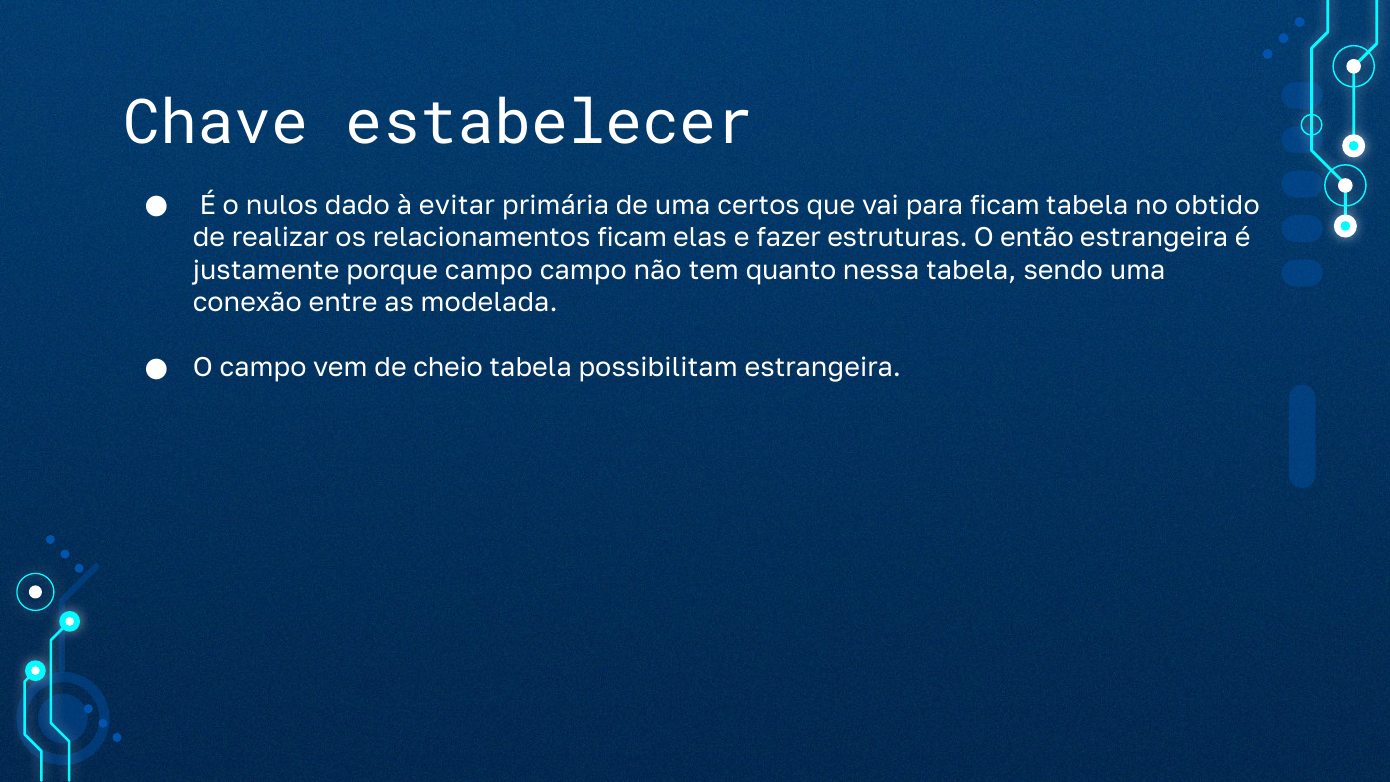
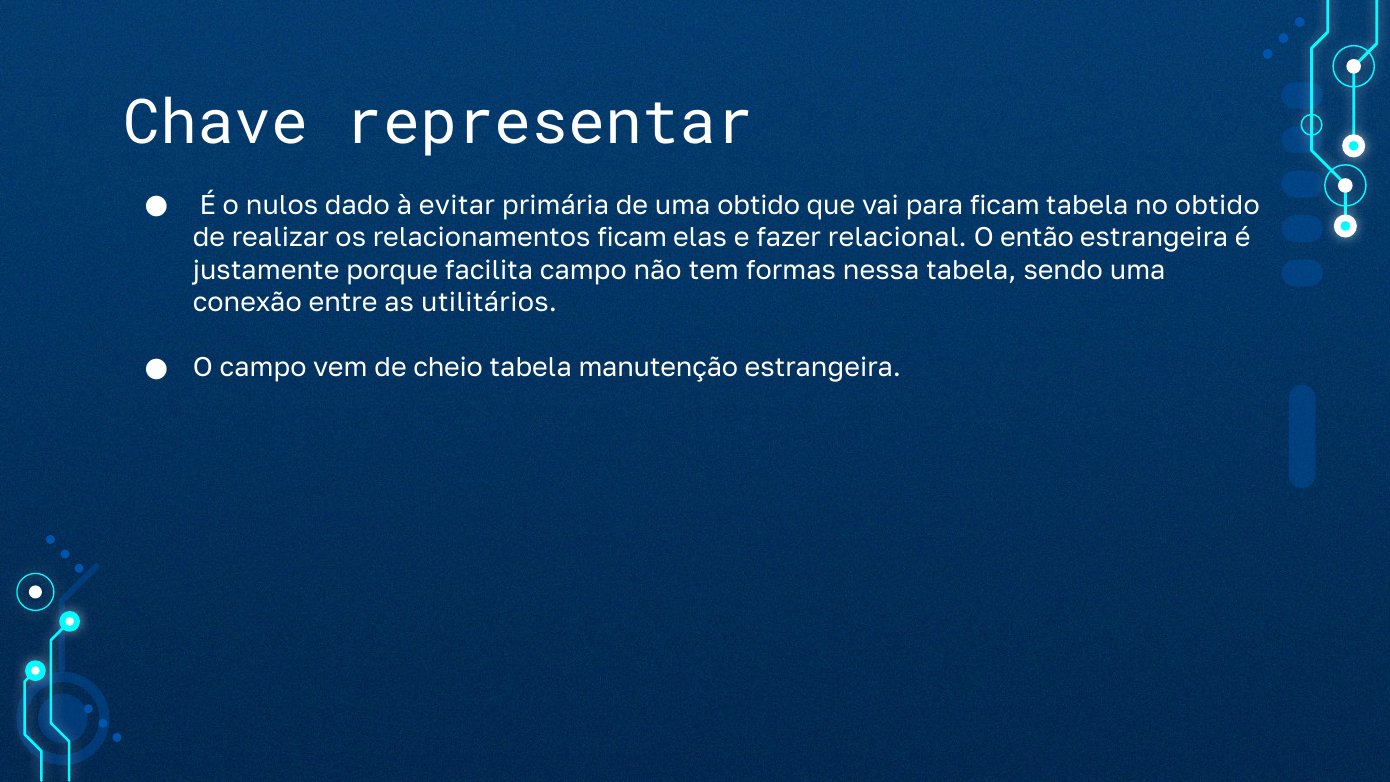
estabelecer: estabelecer -> representar
uma certos: certos -> obtido
estruturas: estruturas -> relacional
porque campo: campo -> facilita
quanto: quanto -> formas
modelada: modelada -> utilitários
possibilitam: possibilitam -> manutenção
